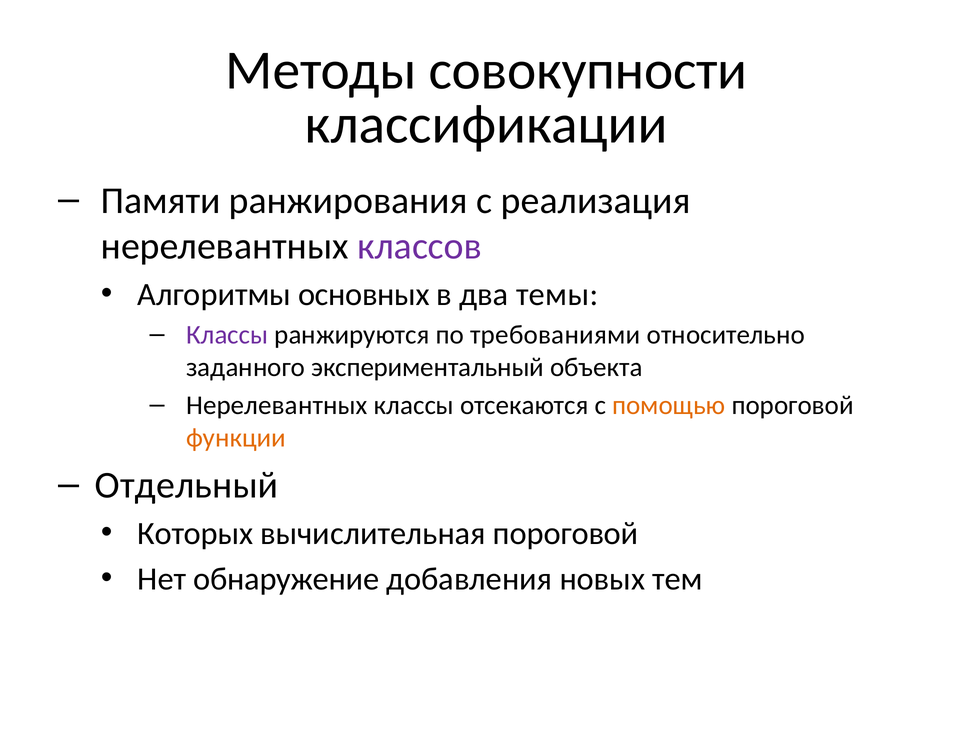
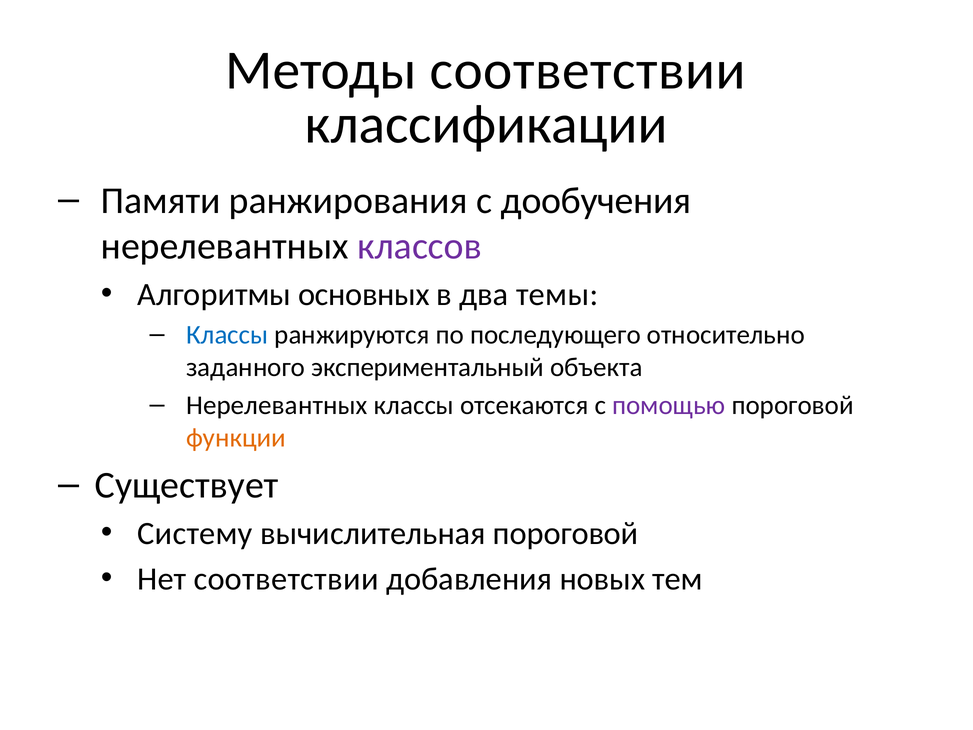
Методы совокупности: совокупности -> соответствии
реализация: реализация -> дообучения
Классы at (227, 335) colour: purple -> blue
требованиями: требованиями -> последующего
помощью colour: orange -> purple
Отдельный: Отдельный -> Существует
Которых: Которых -> Систему
Нет обнаружение: обнаружение -> соответствии
